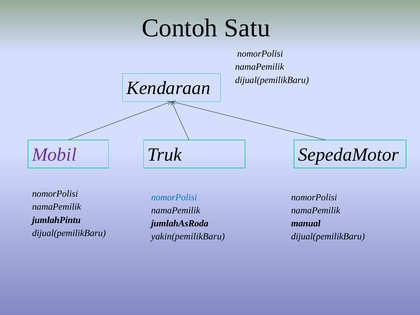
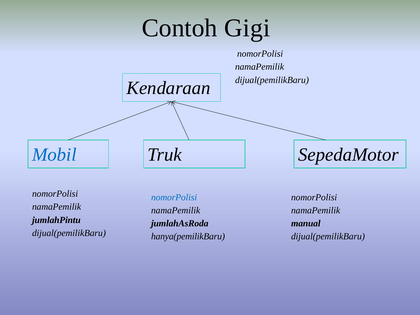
Satu: Satu -> Gigi
Mobil colour: purple -> blue
yakin(pemilikBaru: yakin(pemilikBaru -> hanya(pemilikBaru
